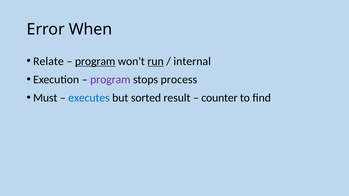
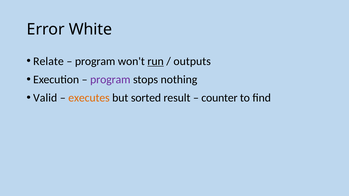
When: When -> White
program at (95, 61) underline: present -> none
internal: internal -> outputs
process: process -> nothing
Must: Must -> Valid
executes colour: blue -> orange
